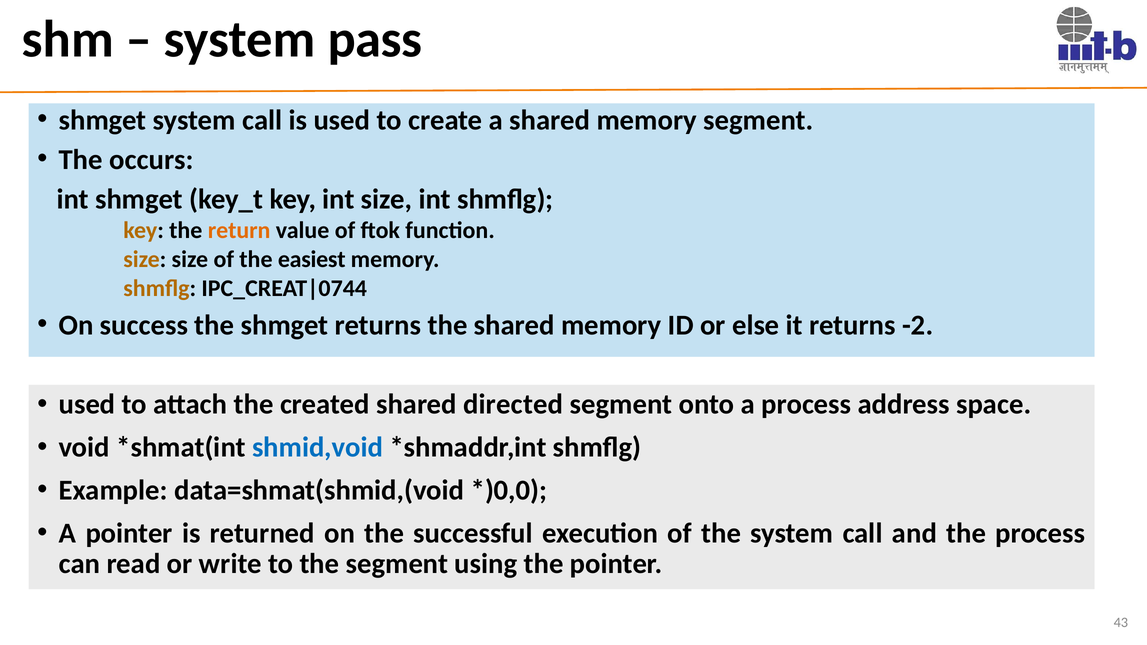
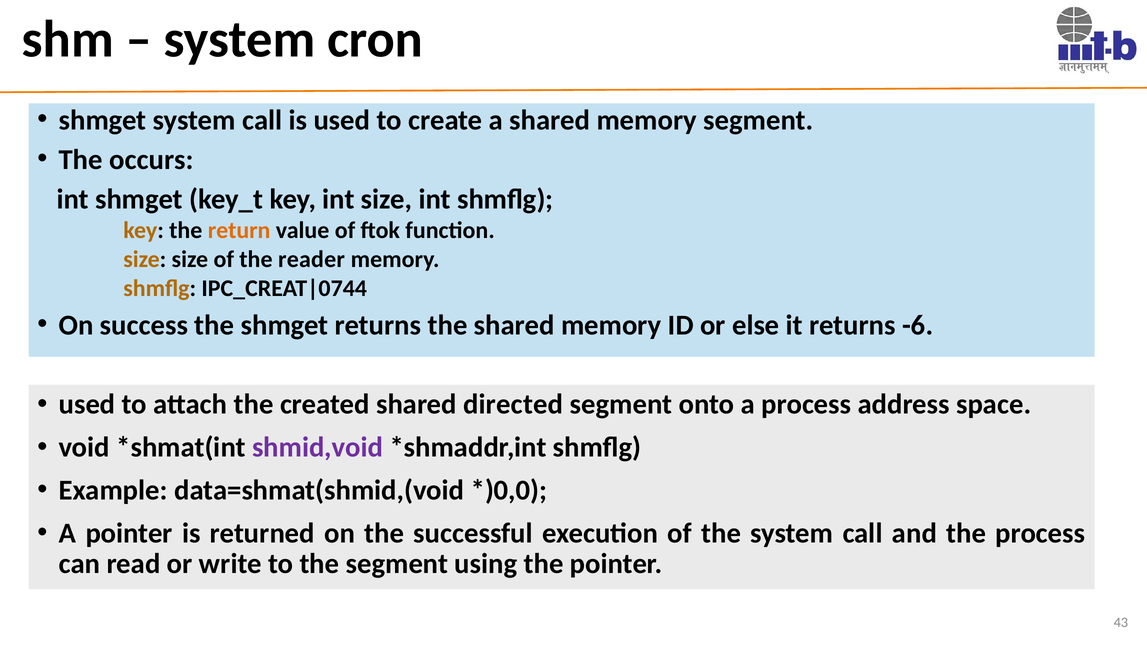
pass: pass -> cron
easiest: easiest -> reader
-2: -2 -> -6
shmid,void colour: blue -> purple
